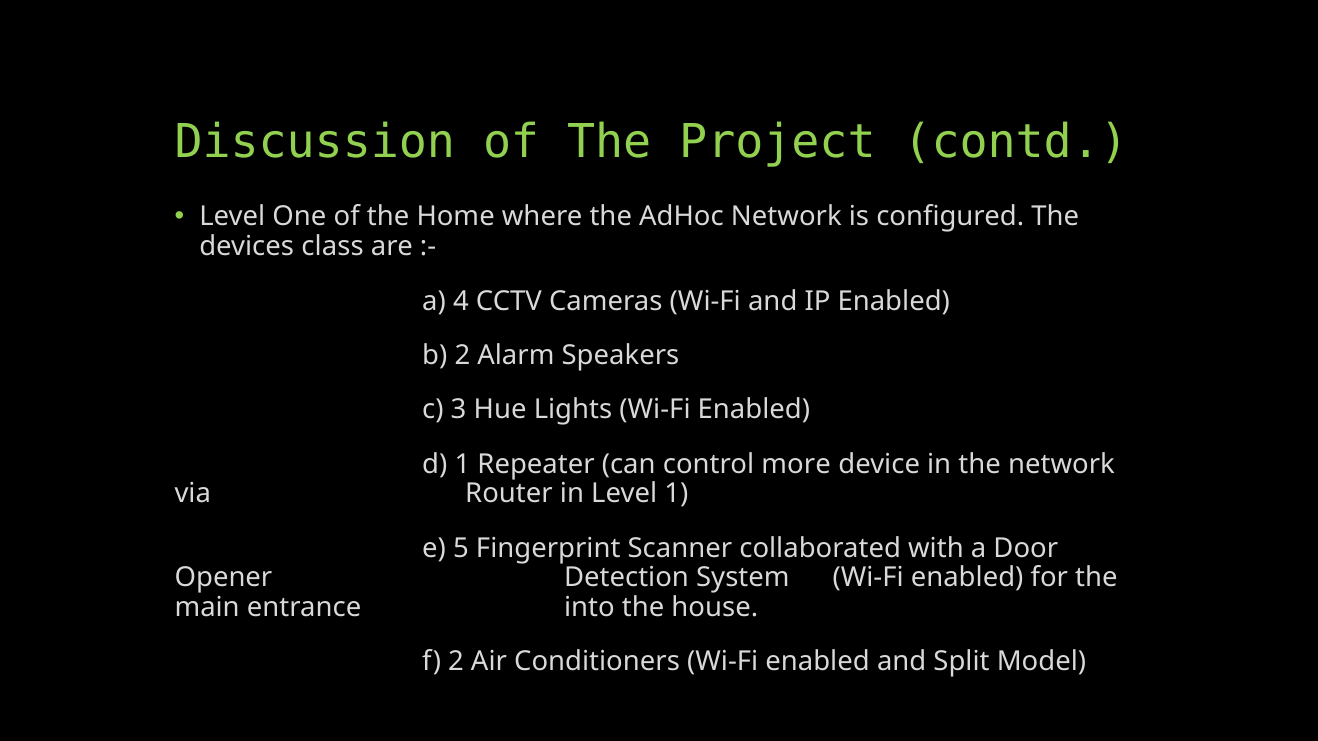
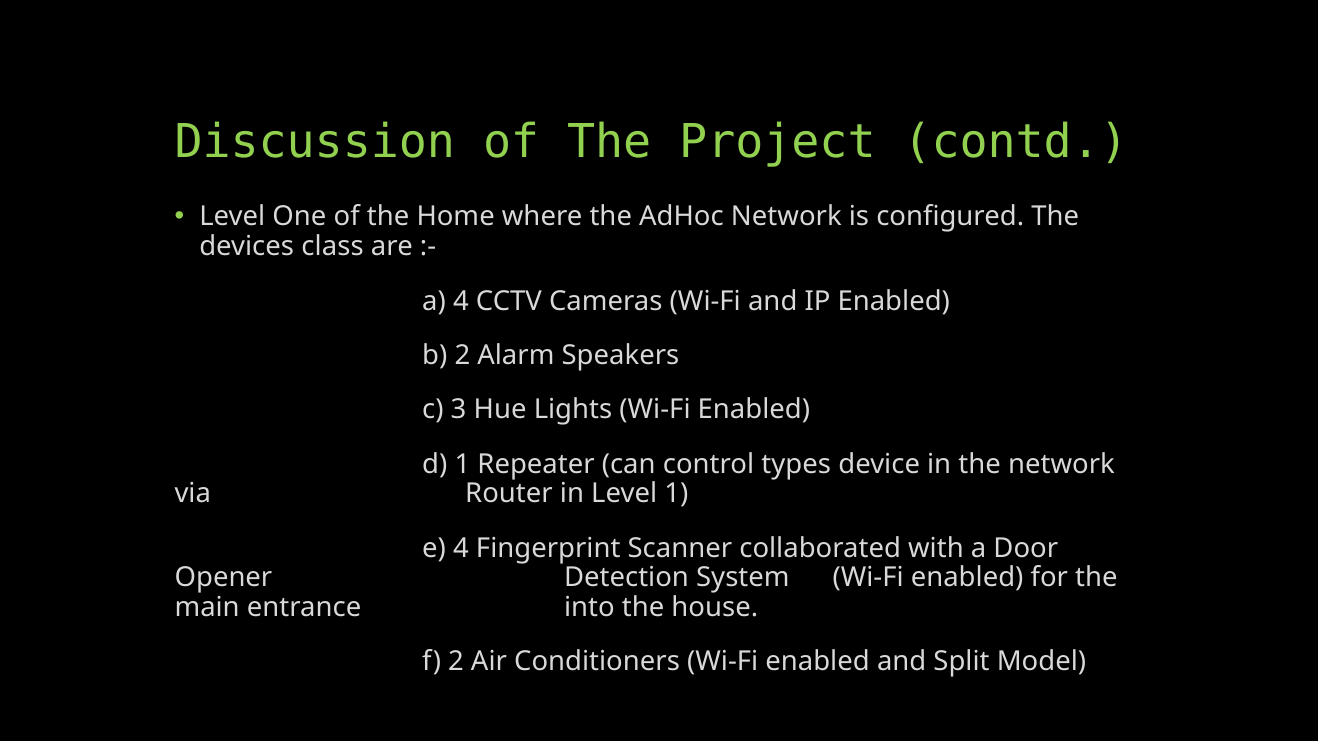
more: more -> types
e 5: 5 -> 4
